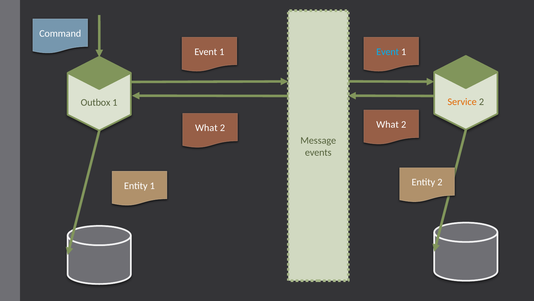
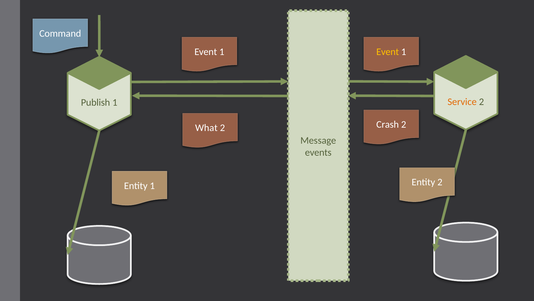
Event at (388, 52) colour: light blue -> yellow
Outbox: Outbox -> Publish
What at (388, 124): What -> Crash
